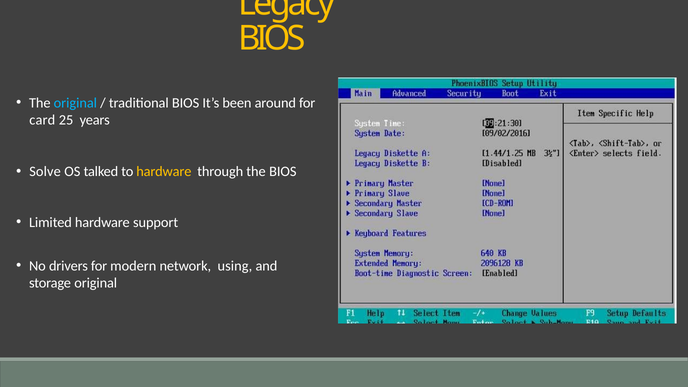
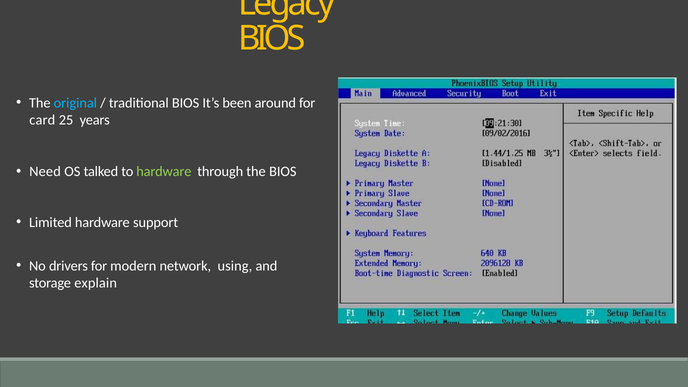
Solve: Solve -> Need
hardware at (164, 172) colour: yellow -> light green
storage original: original -> explain
